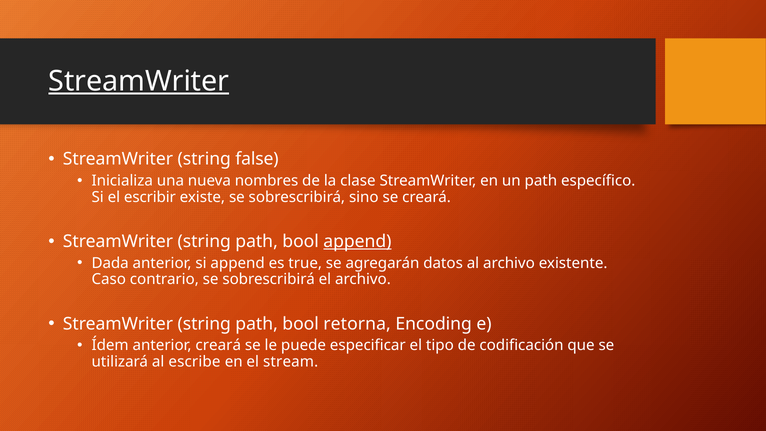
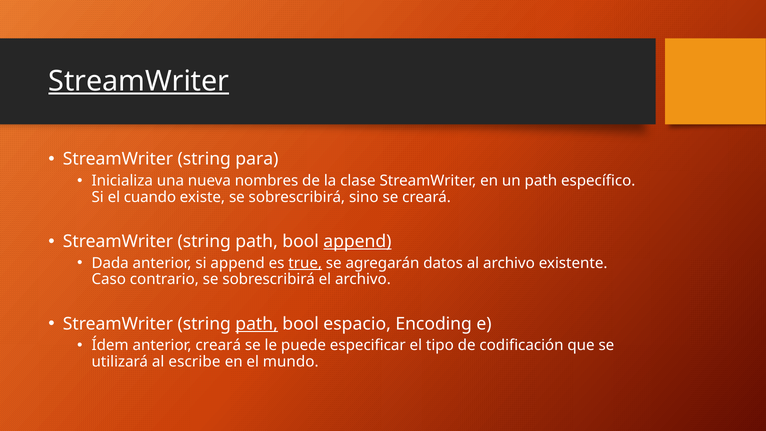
false: false -> para
escribir: escribir -> cuando
true underline: none -> present
path at (257, 324) underline: none -> present
retorna: retorna -> espacio
stream: stream -> mundo
